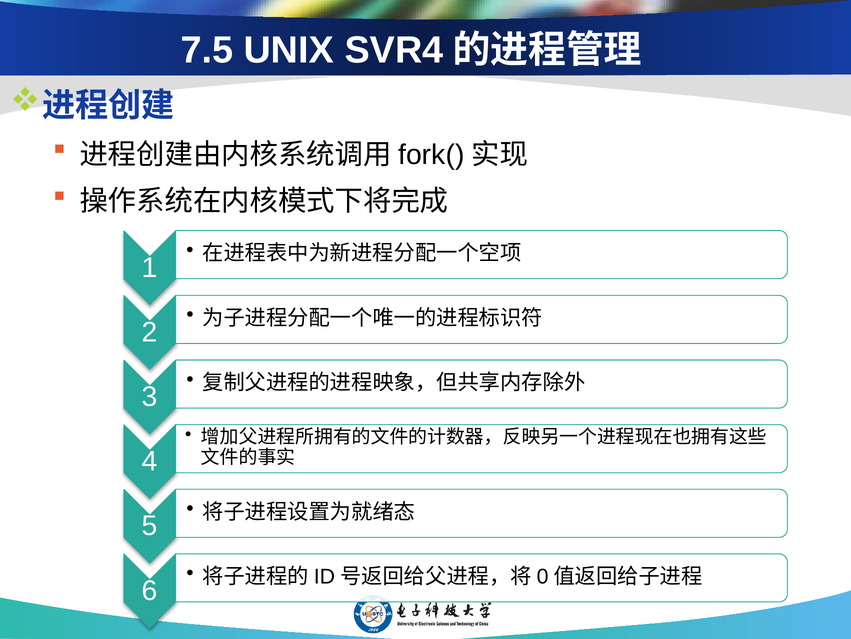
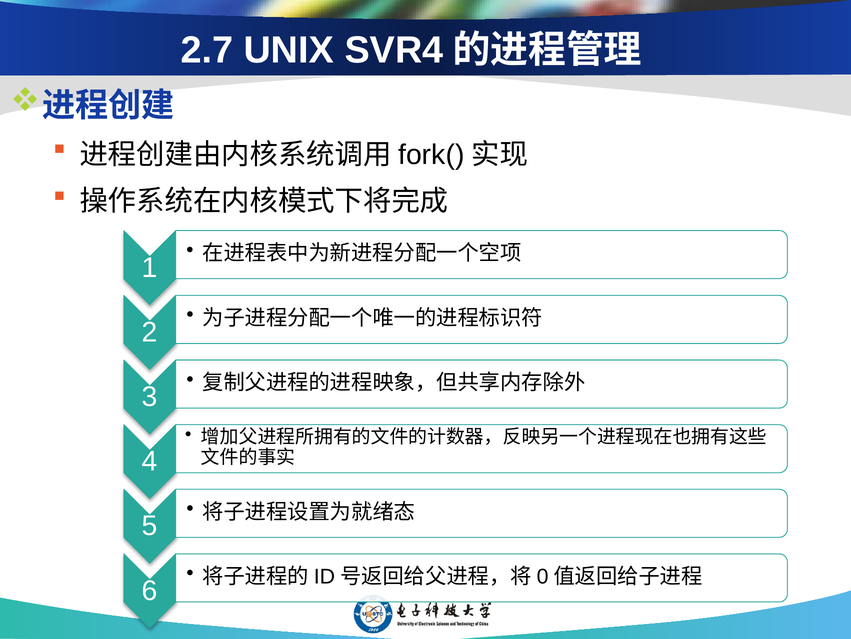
7.5: 7.5 -> 2.7
